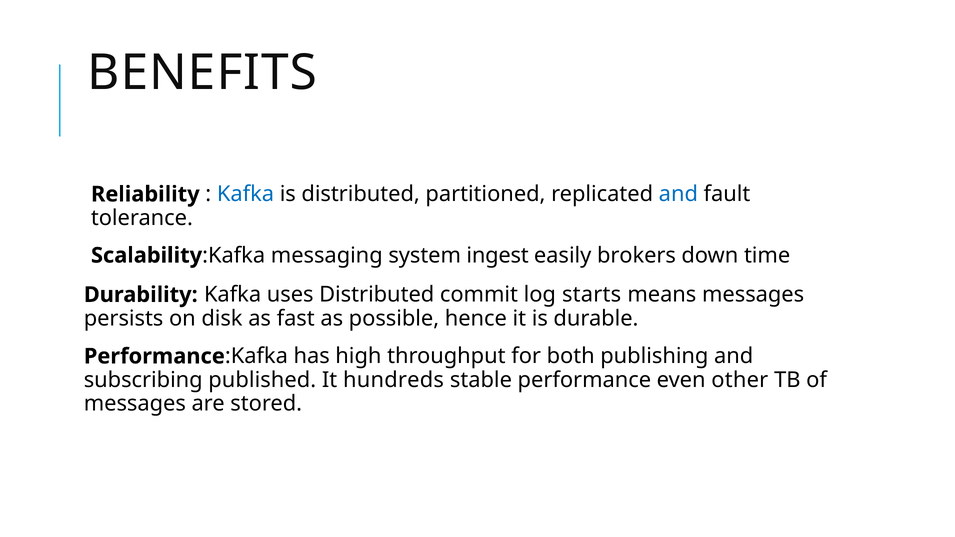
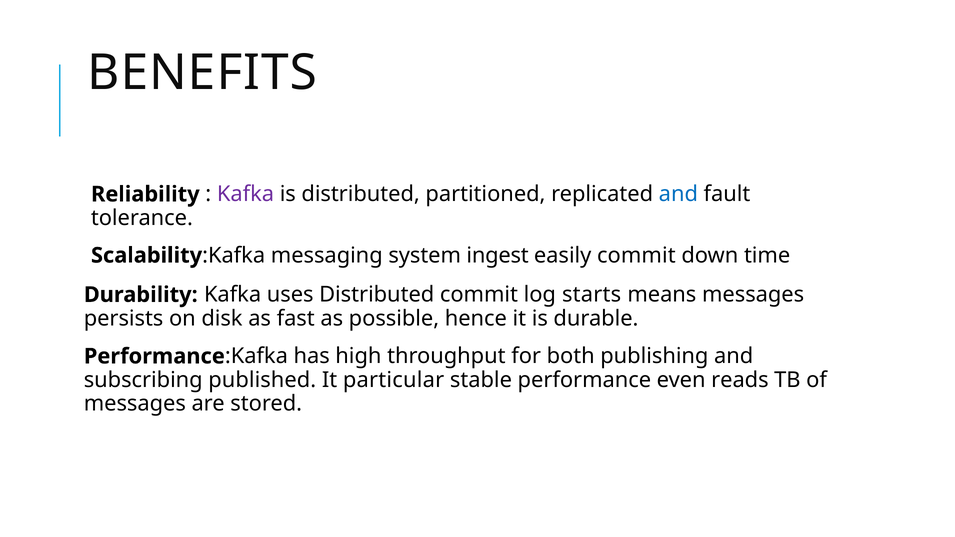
Kafka at (245, 194) colour: blue -> purple
easily brokers: brokers -> commit
hundreds: hundreds -> particular
other: other -> reads
